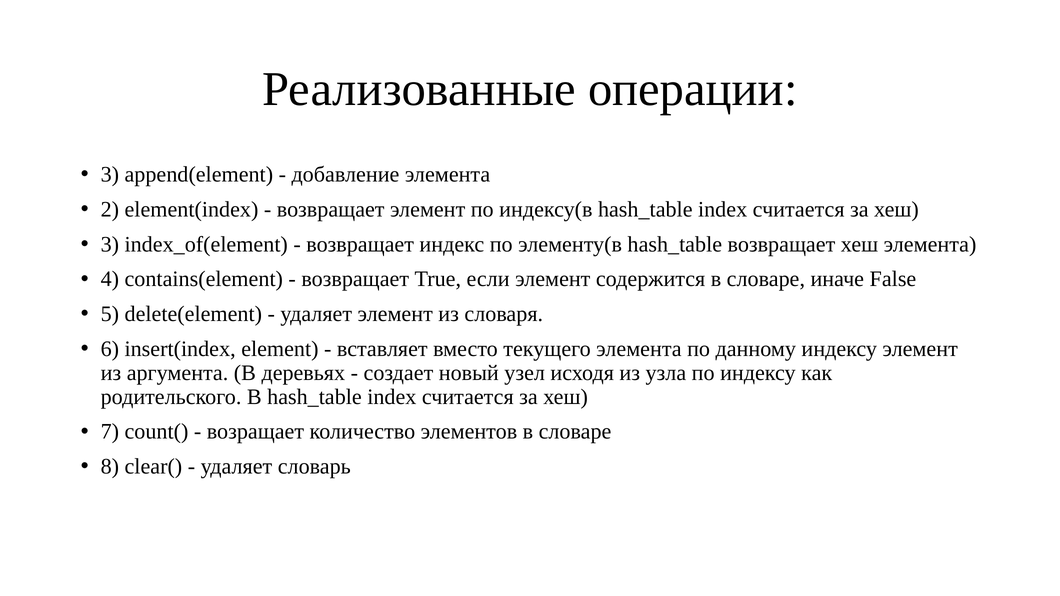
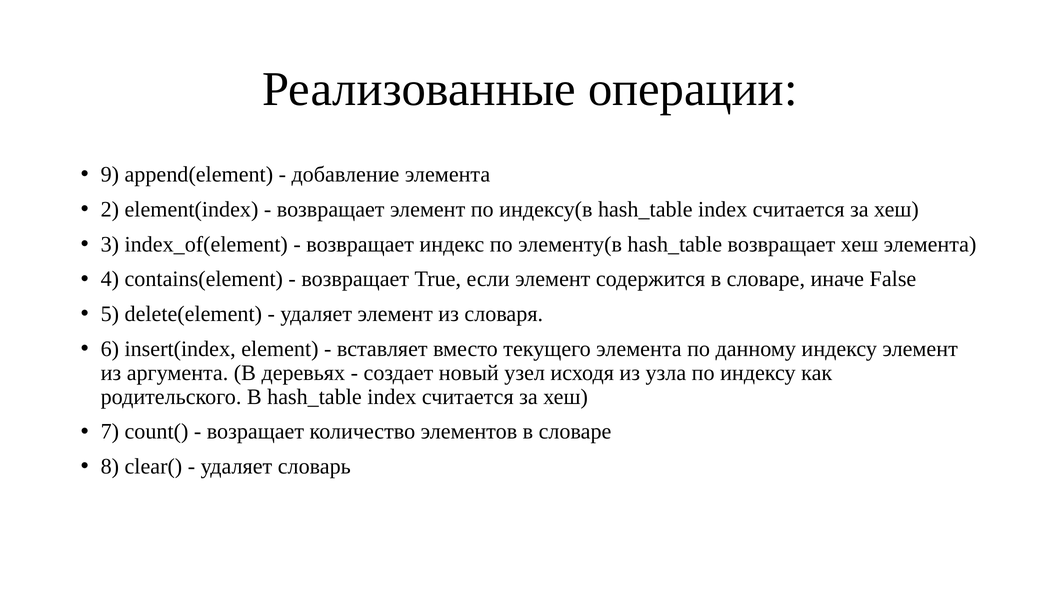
3 at (110, 175): 3 -> 9
